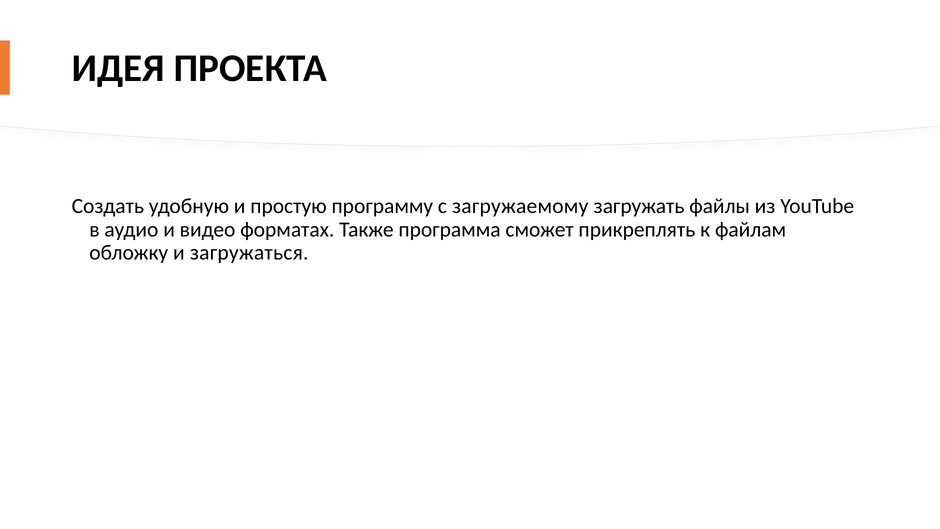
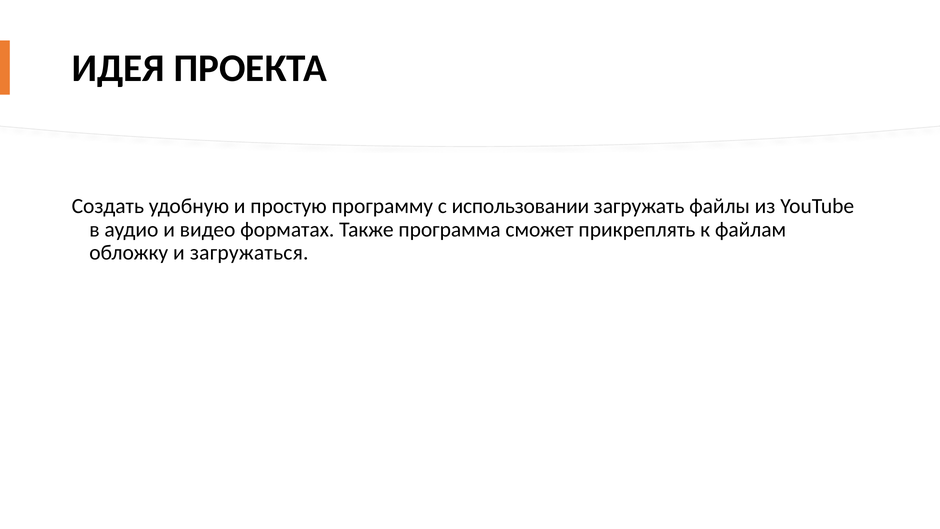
загружаемому: загружаемому -> использовании
